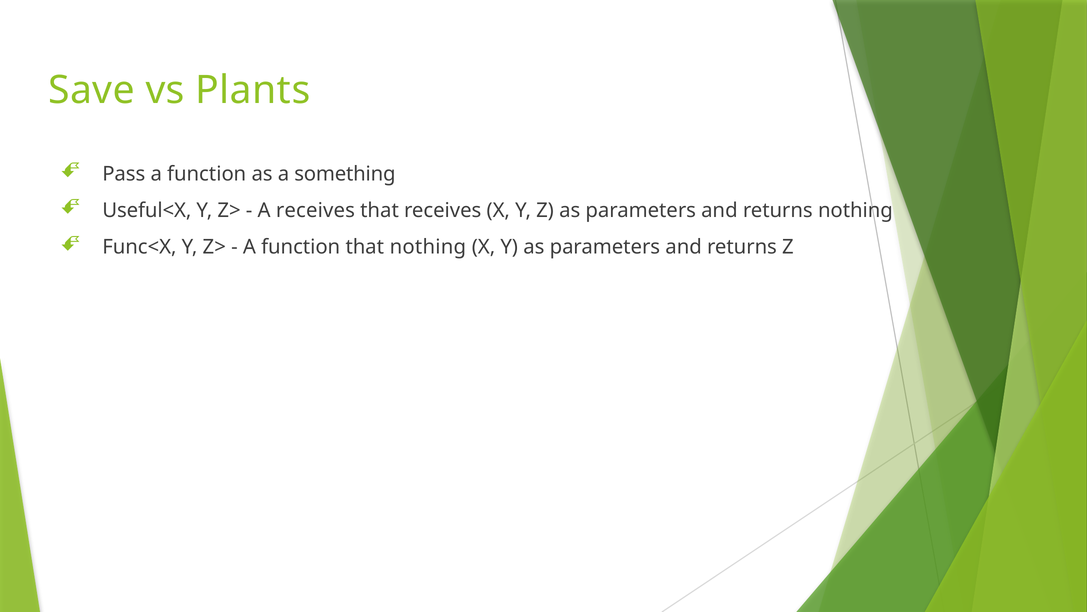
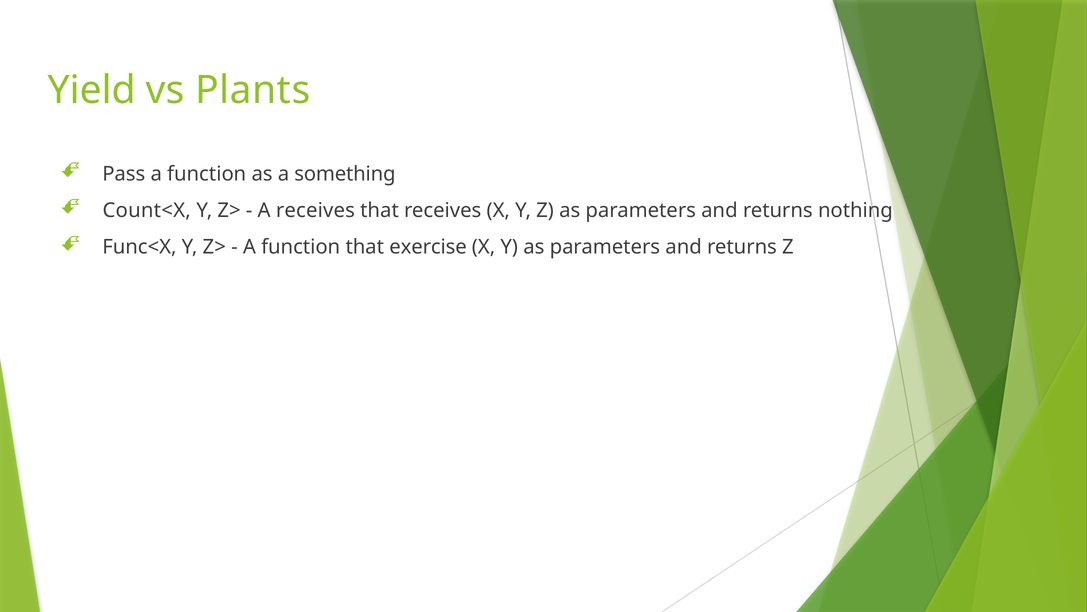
Save: Save -> Yield
Useful<X: Useful<X -> Count<X
that nothing: nothing -> exercise
